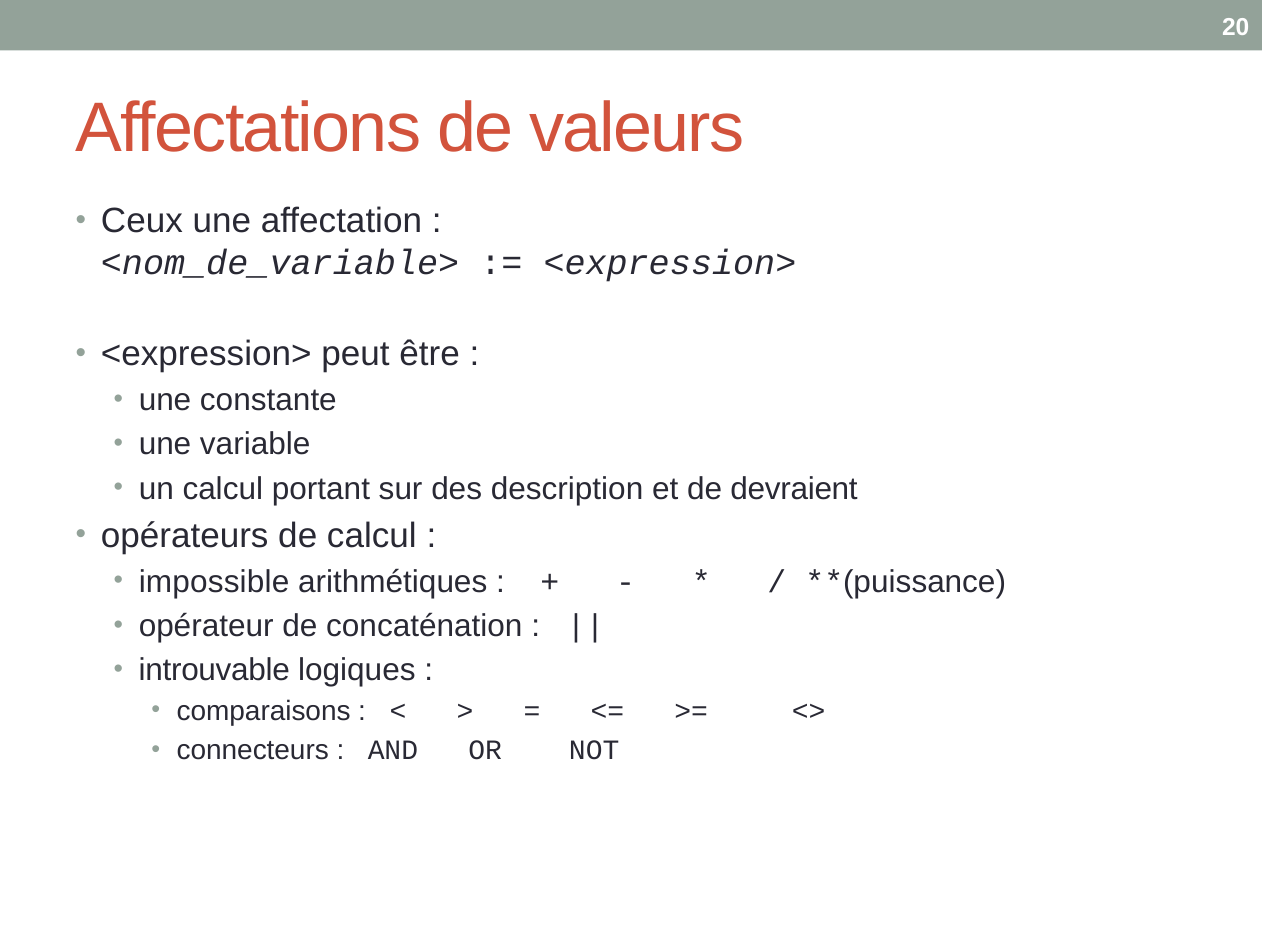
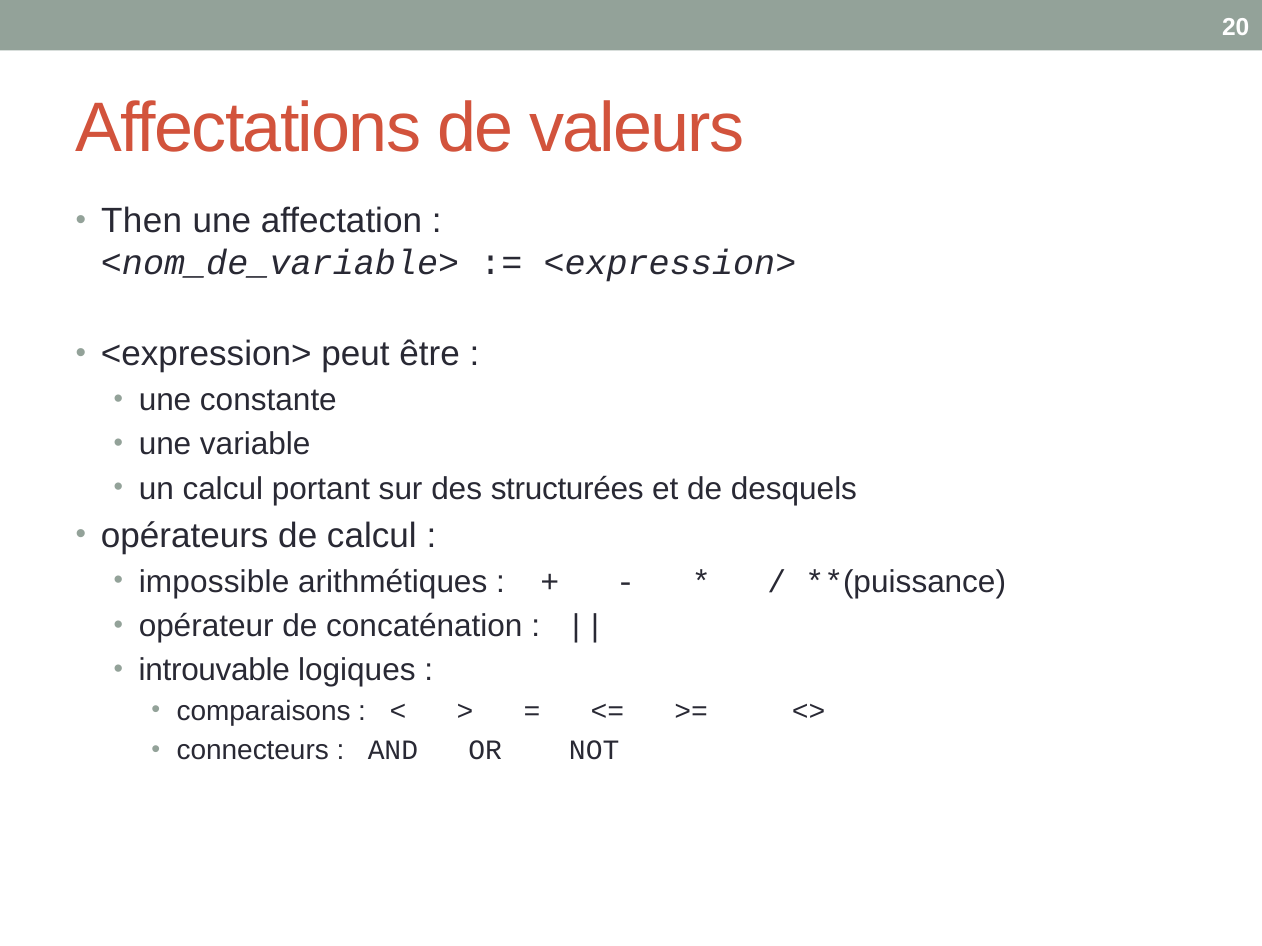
Ceux: Ceux -> Then
description: description -> structurées
devraient: devraient -> desquels
